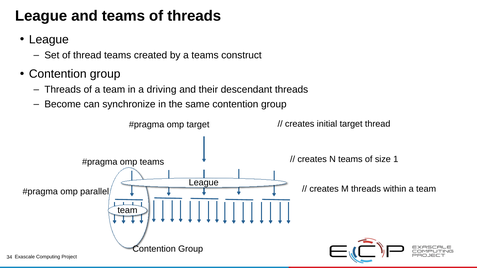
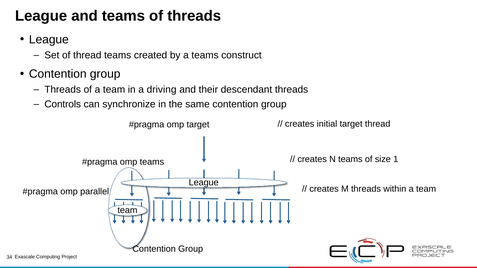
Become: Become -> Controls
